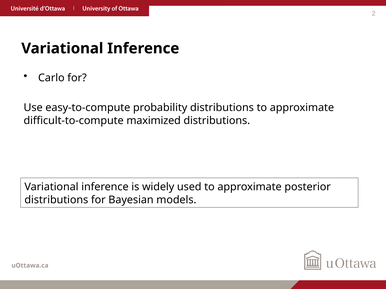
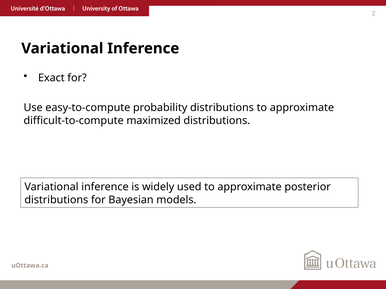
Carlo: Carlo -> Exact
